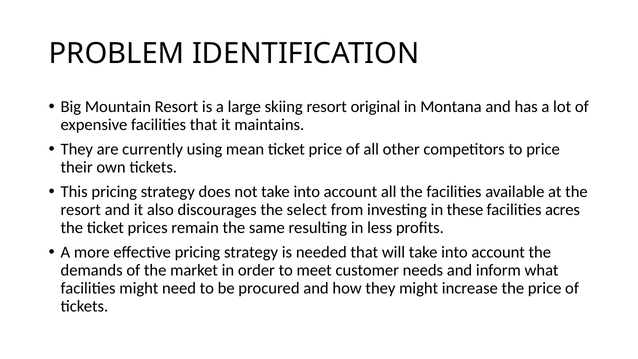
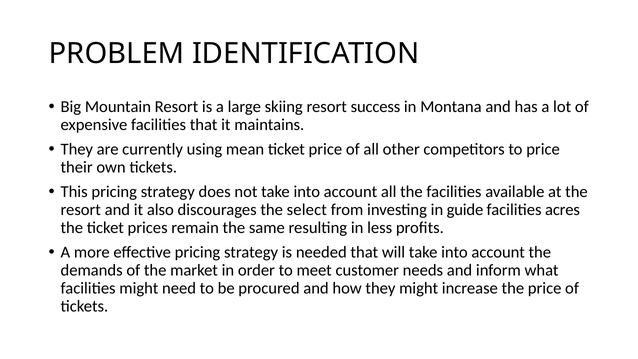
original: original -> success
these: these -> guide
